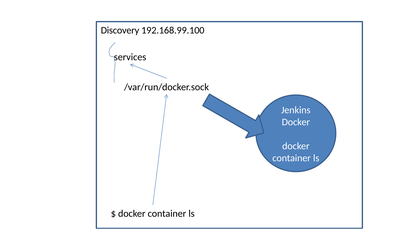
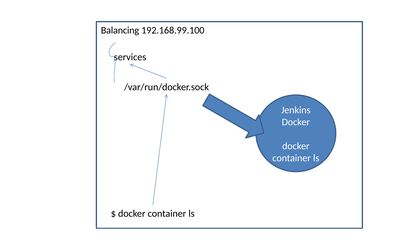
Discovery: Discovery -> Balancing
